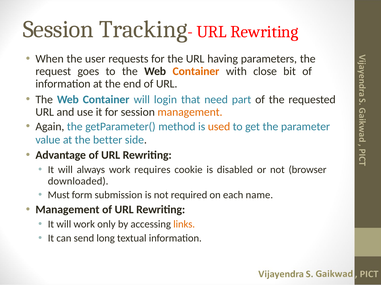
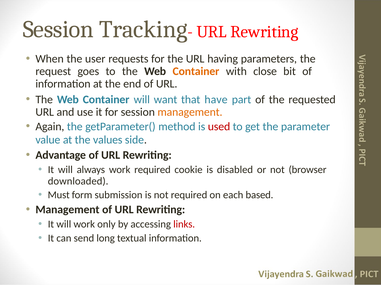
login: login -> want
need: need -> have
used colour: orange -> red
better: better -> values
work requires: requires -> required
name: name -> based
links colour: orange -> red
